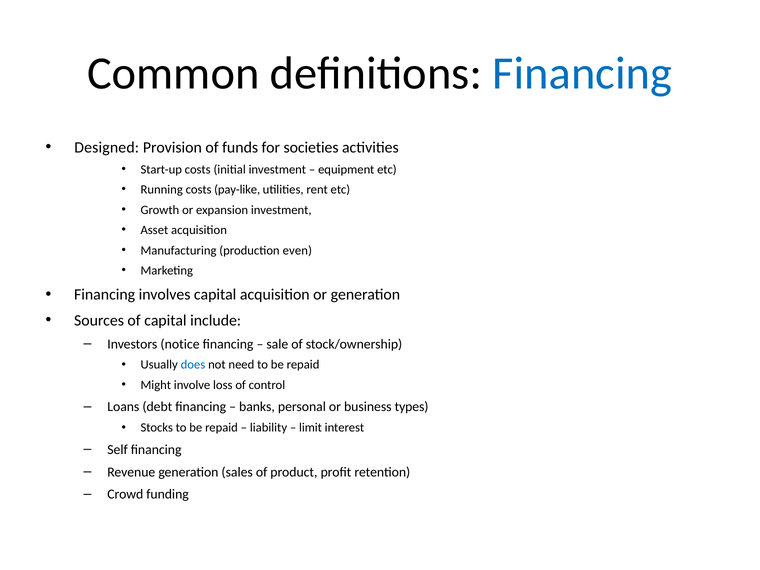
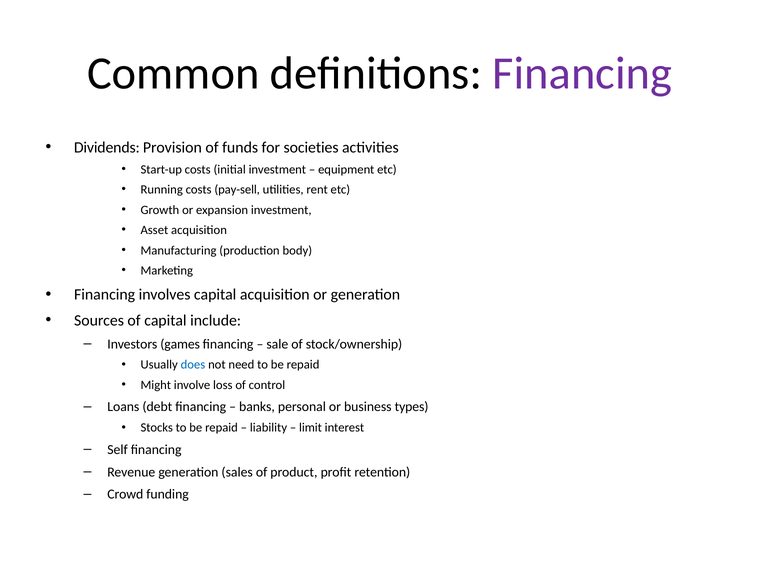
Financing at (582, 74) colour: blue -> purple
Designed: Designed -> Dividends
pay-like: pay-like -> pay-sell
even: even -> body
notice: notice -> games
